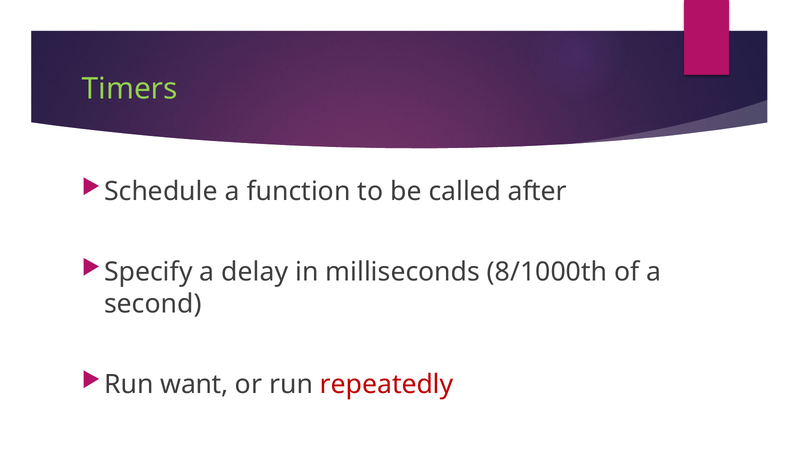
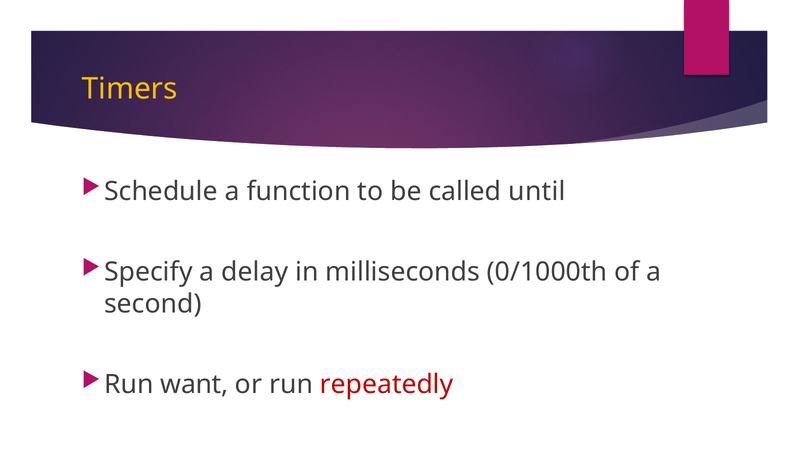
Timers colour: light green -> yellow
after: after -> until
8/1000th: 8/1000th -> 0/1000th
